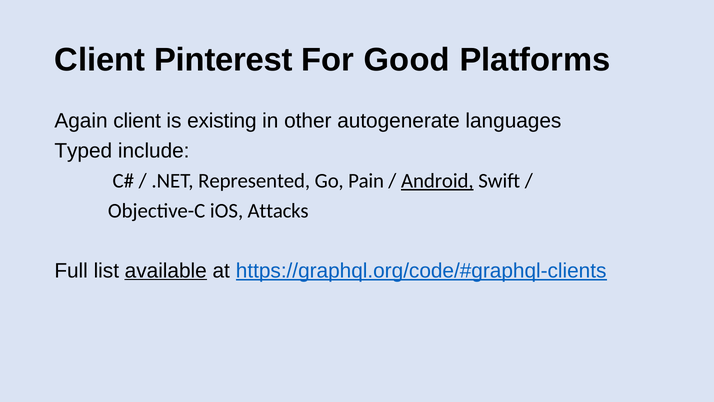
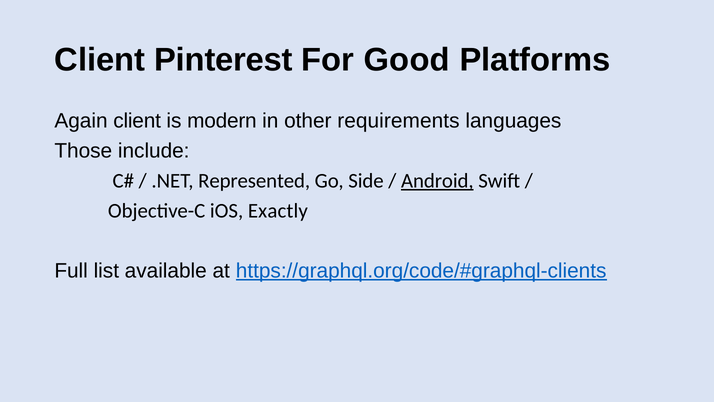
existing: existing -> modern
autogenerate: autogenerate -> requirements
Typed: Typed -> Those
Pain: Pain -> Side
Attacks: Attacks -> Exactly
available underline: present -> none
